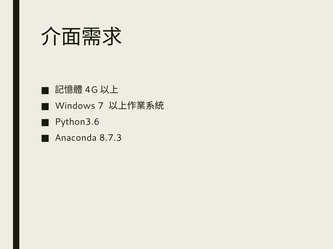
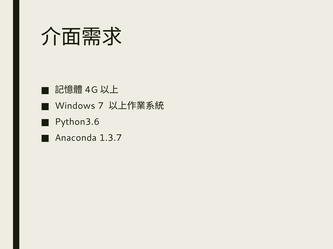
8.7.3: 8.7.3 -> 1.3.7
